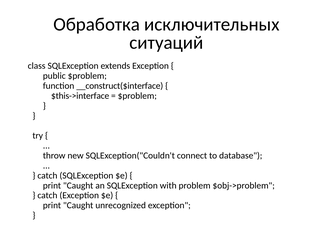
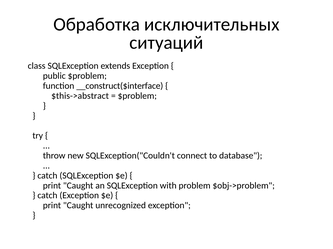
$this->interface: $this->interface -> $this->abstract
